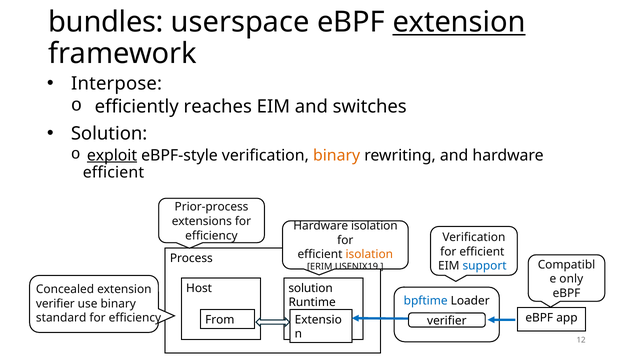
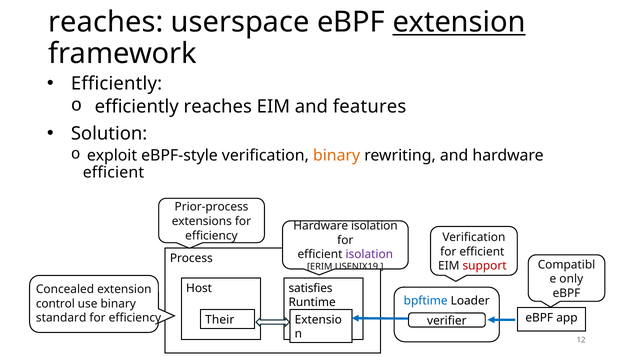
bundles at (106, 22): bundles -> reaches
Interpose at (117, 83): Interpose -> Efficiently
switches: switches -> features
exploit underline: present -> none
isolation at (369, 254) colour: orange -> purple
support colour: blue -> red
Host solution: solution -> satisfies
verifier at (55, 303): verifier -> control
From: From -> Their
